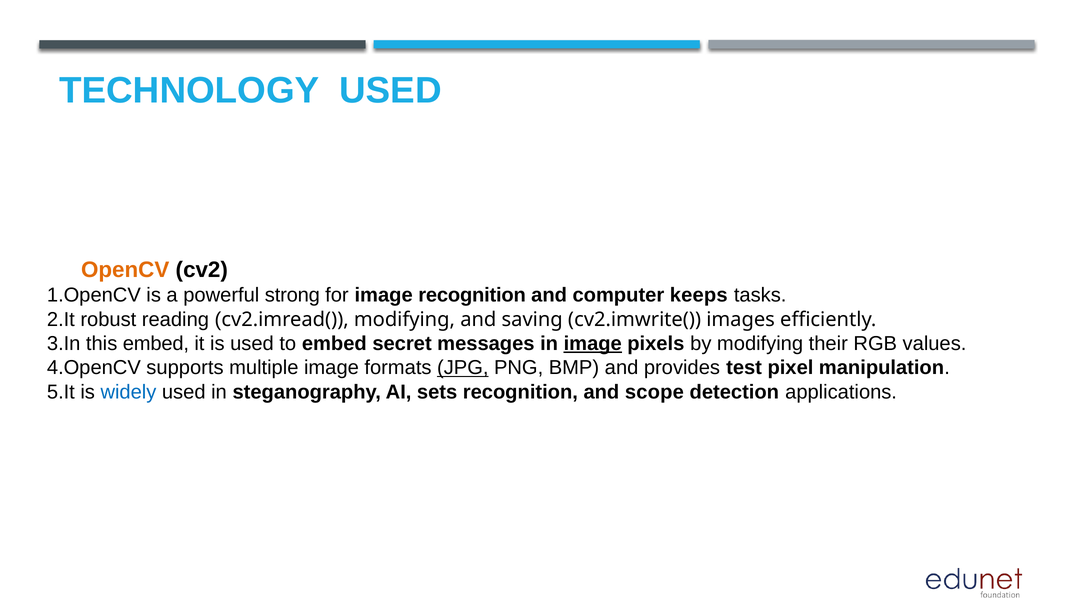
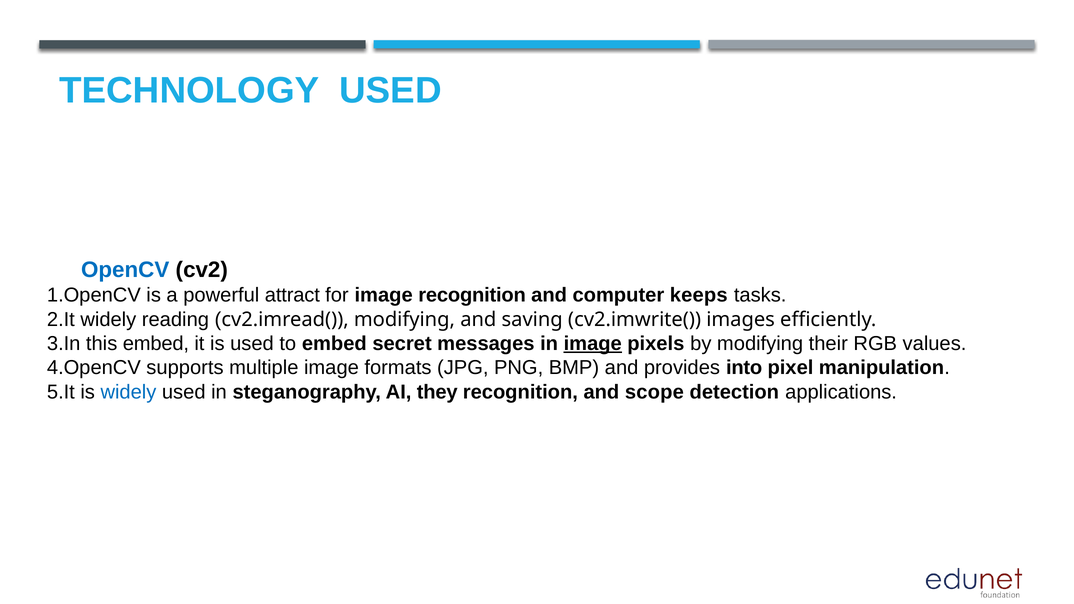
OpenCV colour: orange -> blue
strong: strong -> attract
robust at (108, 319): robust -> widely
JPG underline: present -> none
test: test -> into
sets: sets -> they
